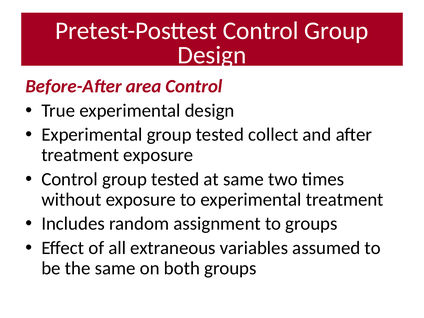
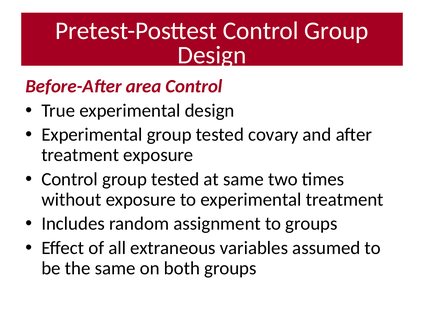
collect: collect -> covary
